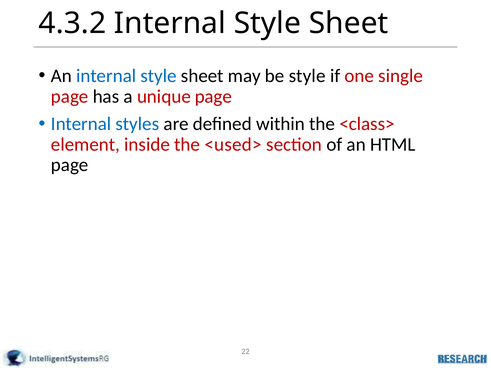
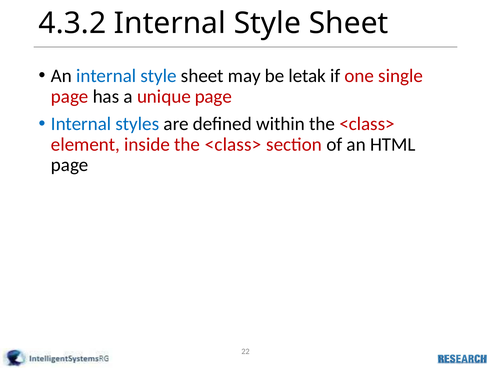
be style: style -> letak
inside the <used>: <used> -> <class>
